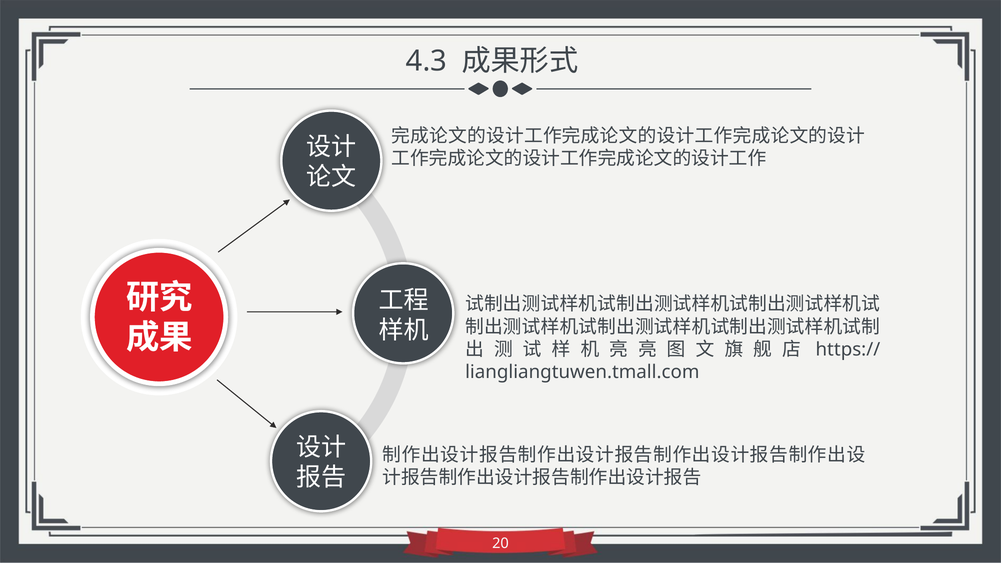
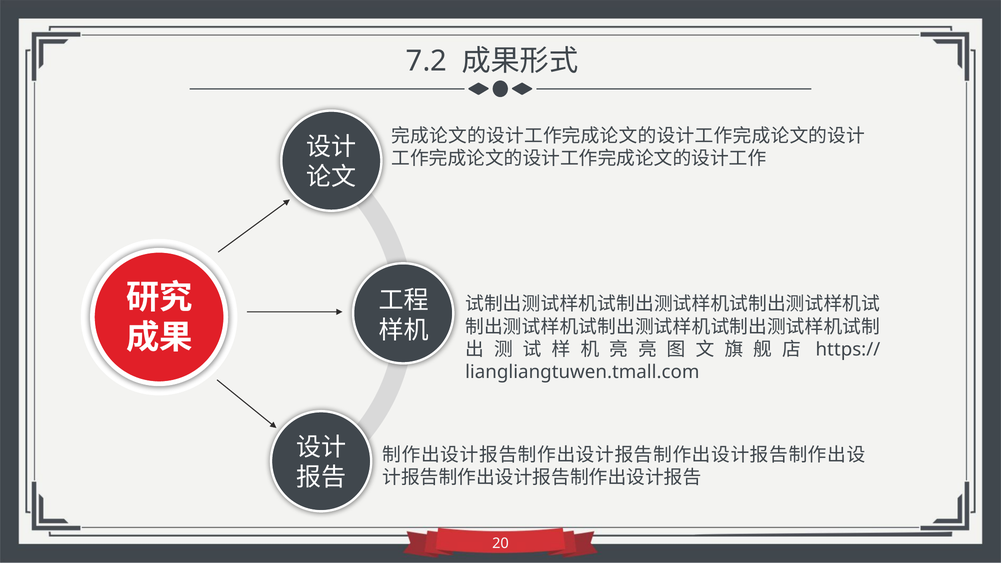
4.3: 4.3 -> 7.2
